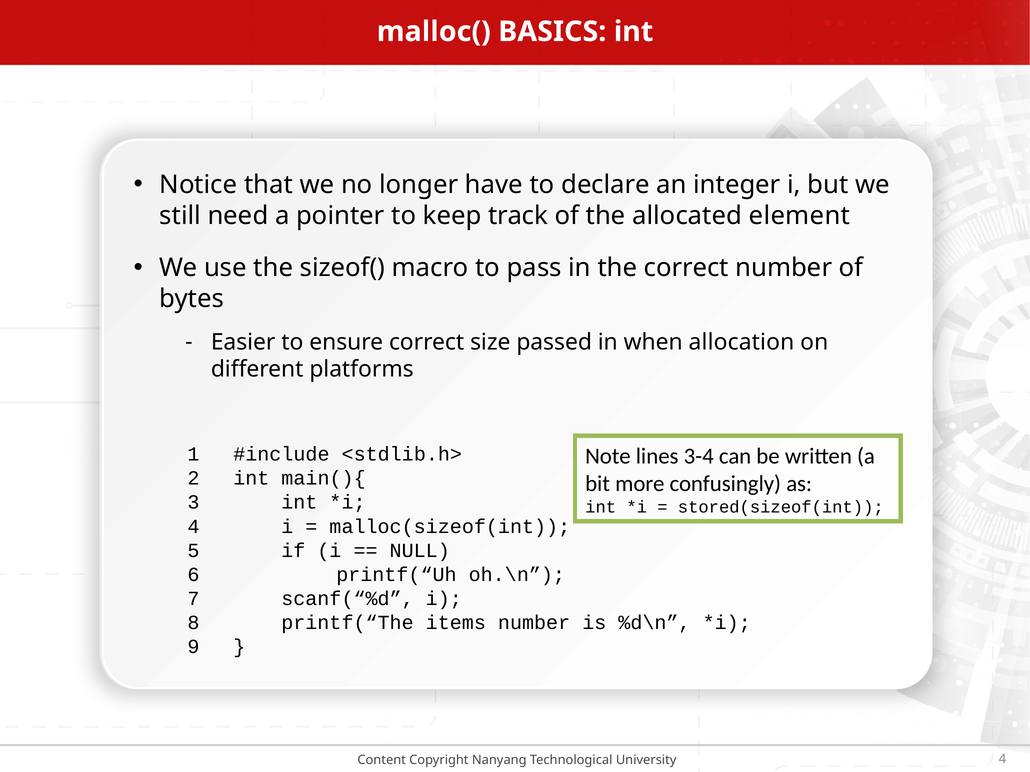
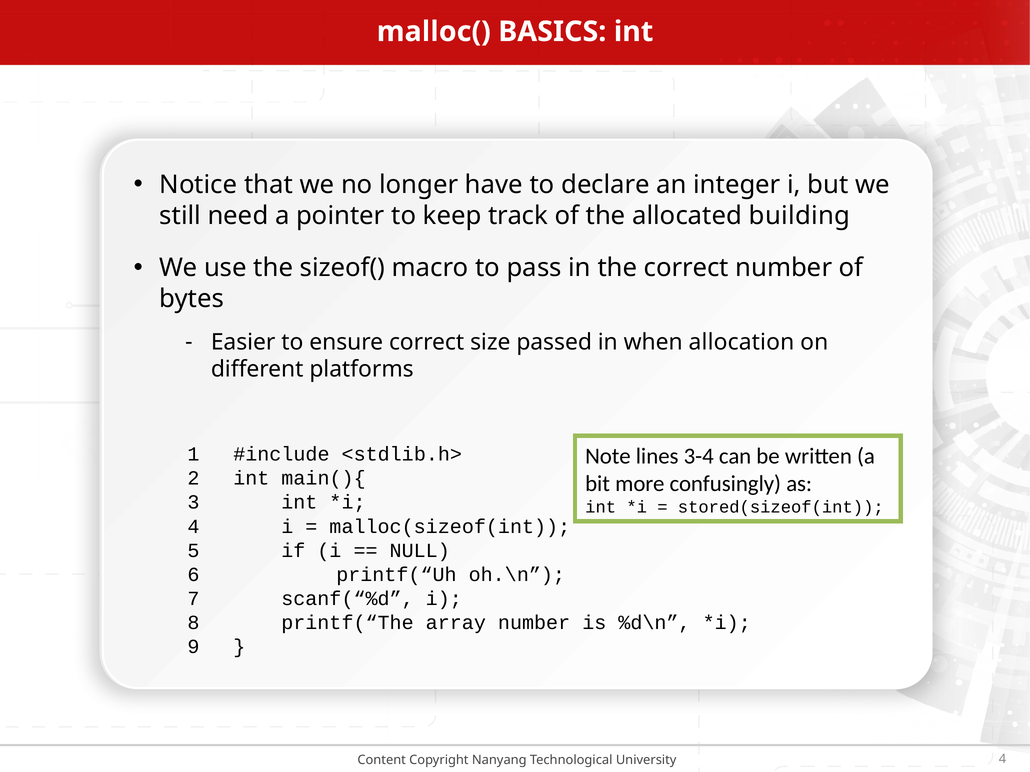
element: element -> building
items: items -> array
